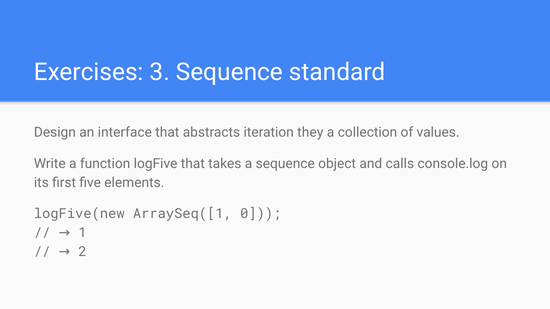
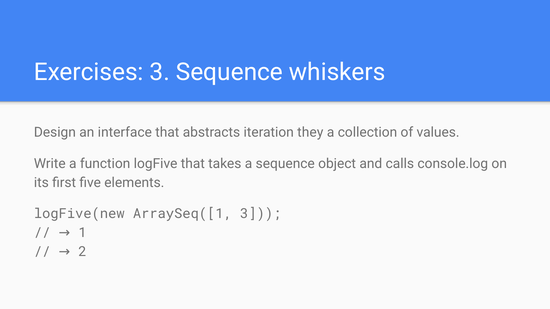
standard: standard -> whiskers
ArraySeq([1 0: 0 -> 3
